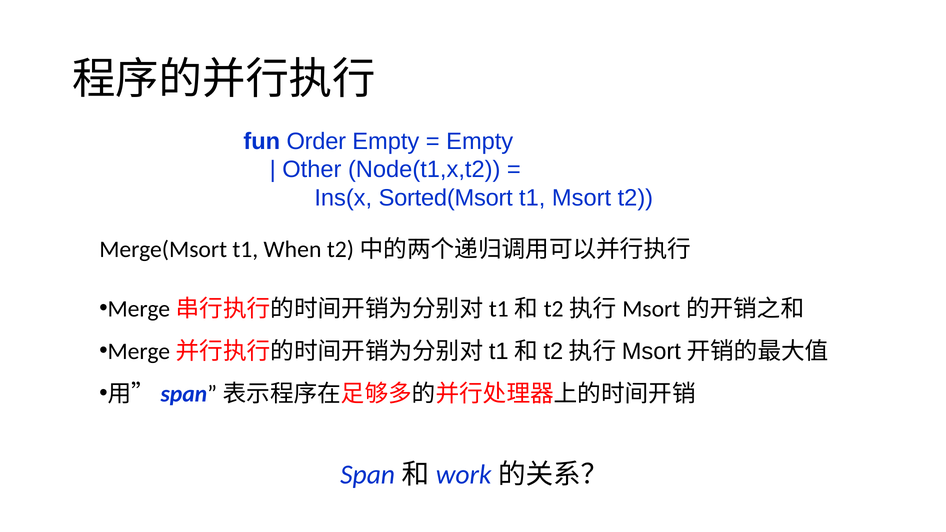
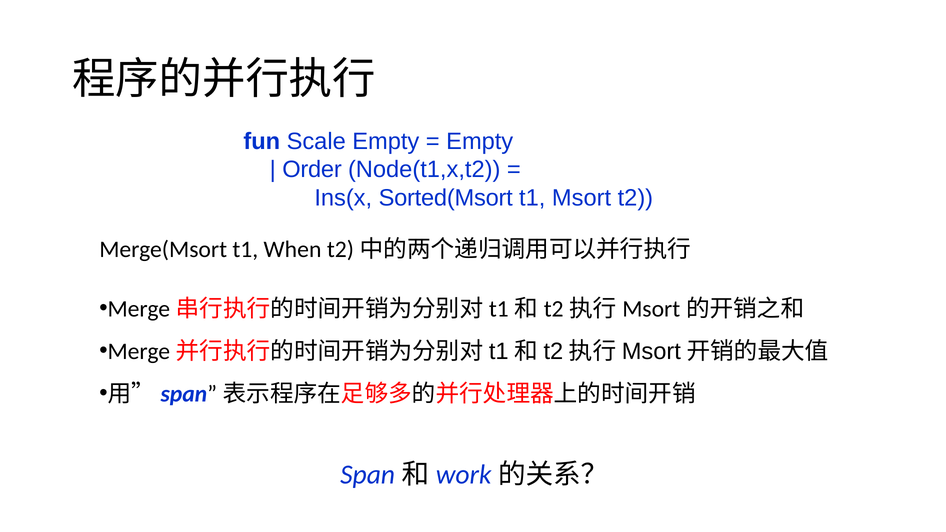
Order: Order -> Scale
Other: Other -> Order
